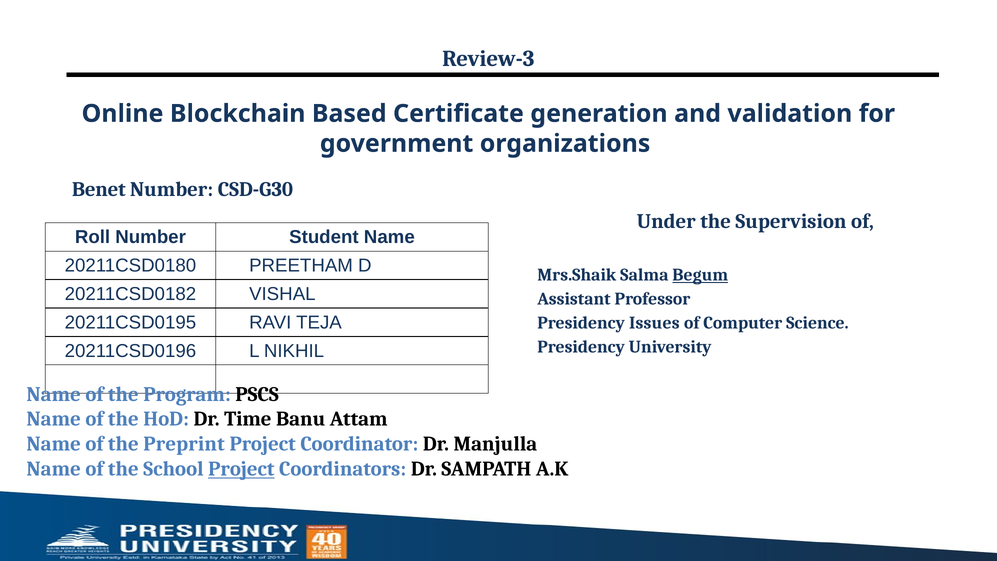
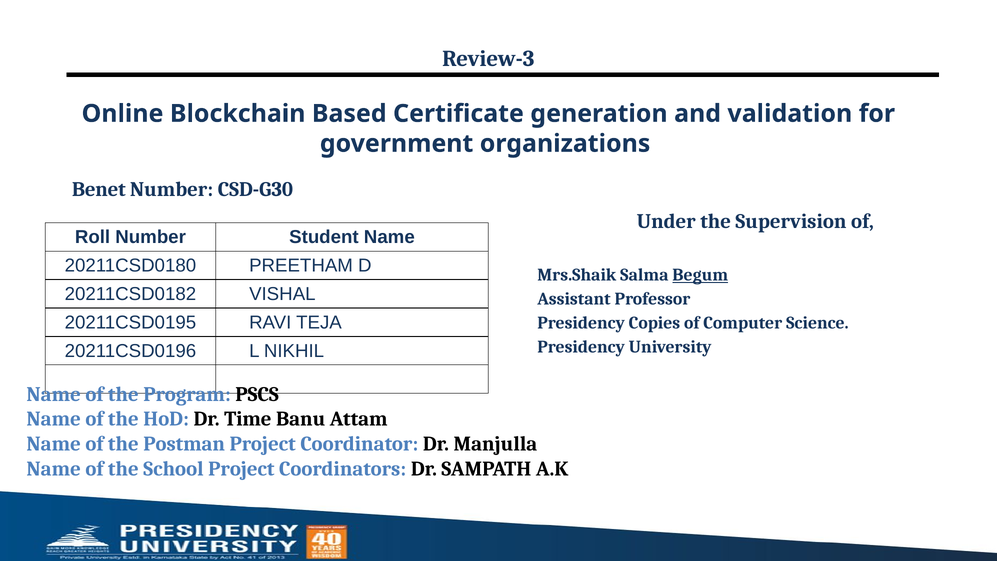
Issues: Issues -> Copies
Preprint: Preprint -> Postman
Project at (241, 469) underline: present -> none
